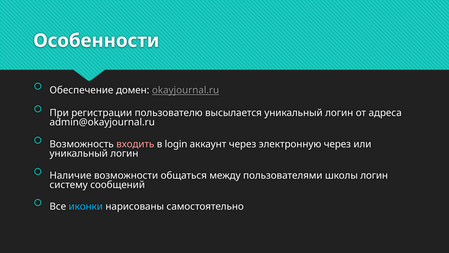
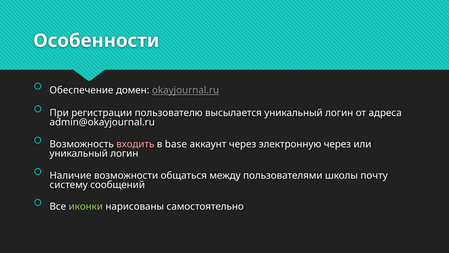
login: login -> base
школы логин: логин -> почту
иконки colour: light blue -> light green
